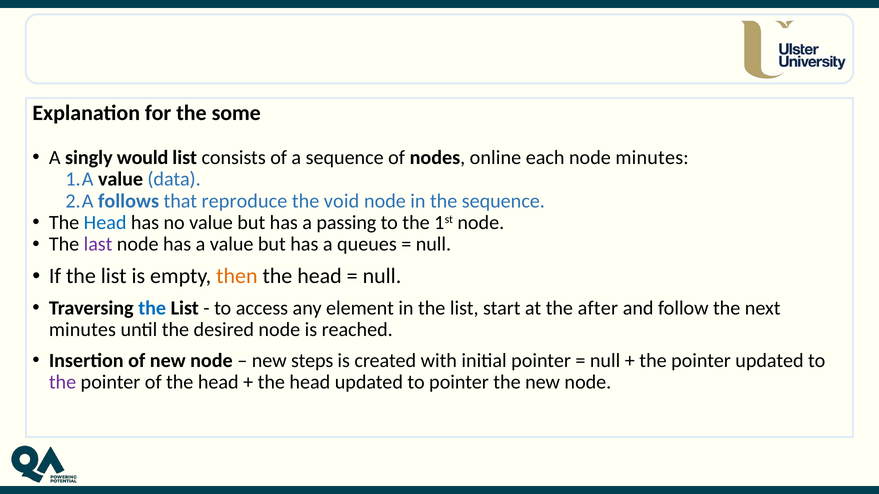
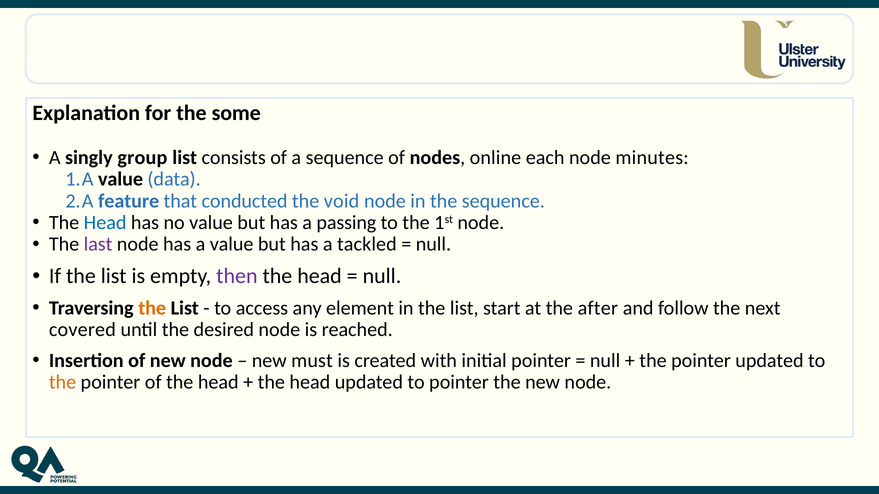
would: would -> group
follows: follows -> feature
reproduce: reproduce -> conducted
queues: queues -> tackled
then colour: orange -> purple
the at (152, 308) colour: blue -> orange
minutes at (82, 330): minutes -> covered
steps: steps -> must
the at (63, 383) colour: purple -> orange
